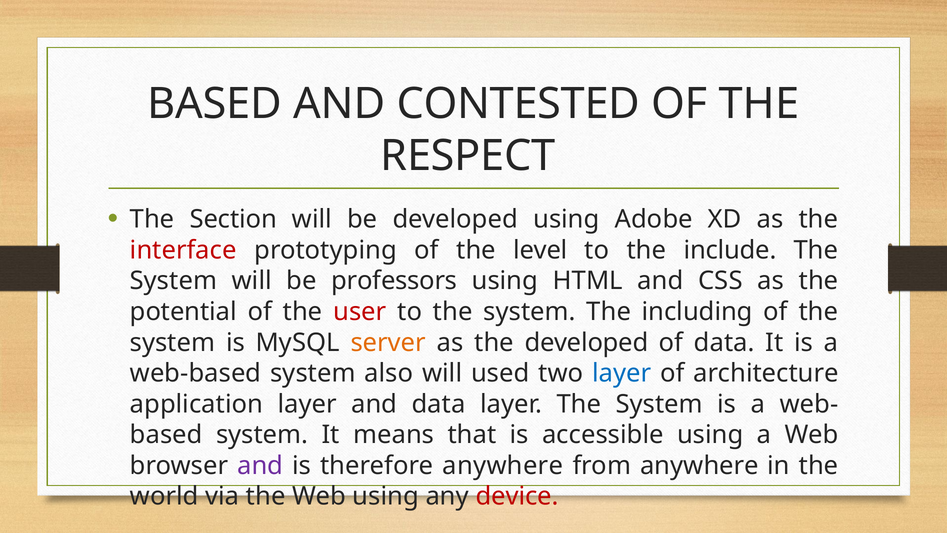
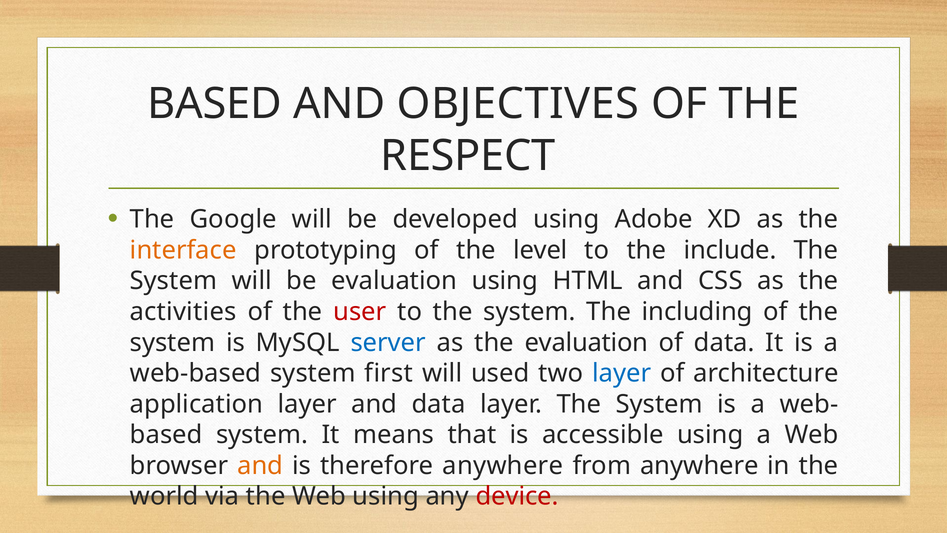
CONTESTED: CONTESTED -> OBJECTIVES
Section: Section -> Google
interface colour: red -> orange
be professors: professors -> evaluation
potential: potential -> activities
server colour: orange -> blue
the developed: developed -> evaluation
also: also -> first
and at (260, 465) colour: purple -> orange
